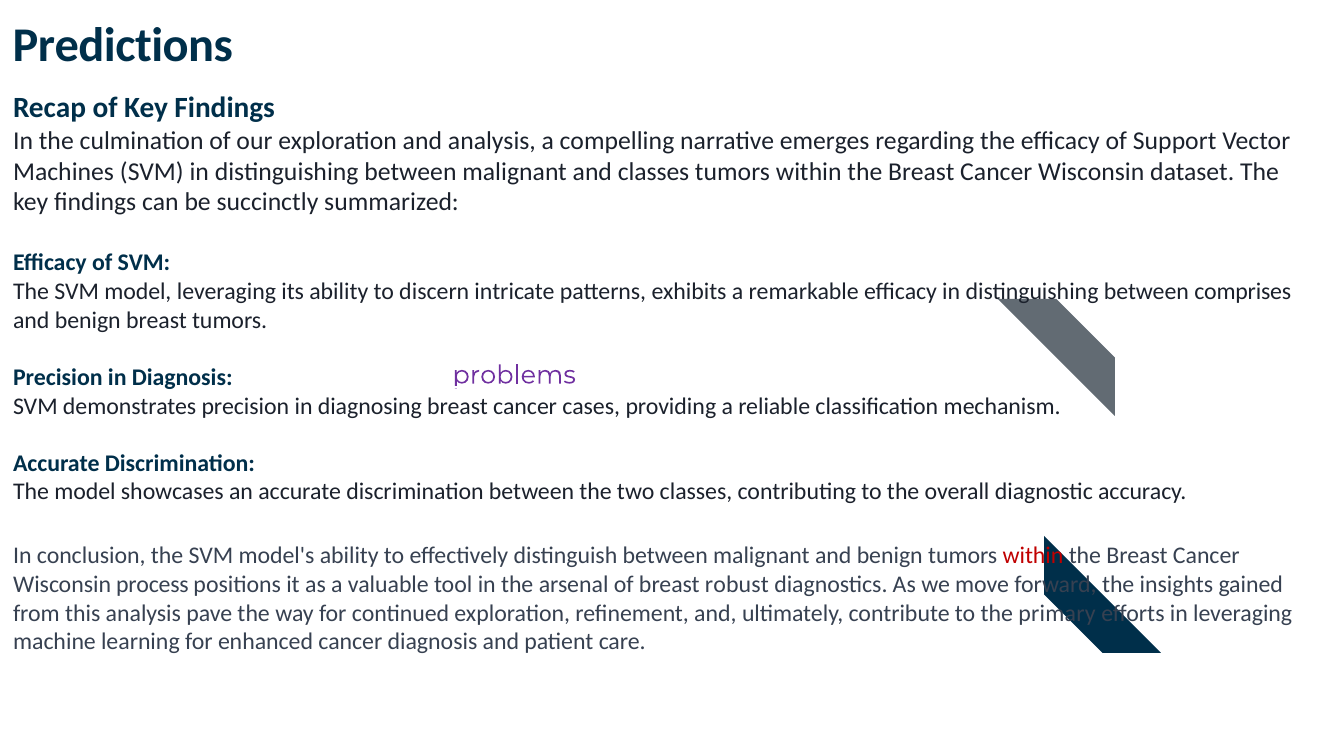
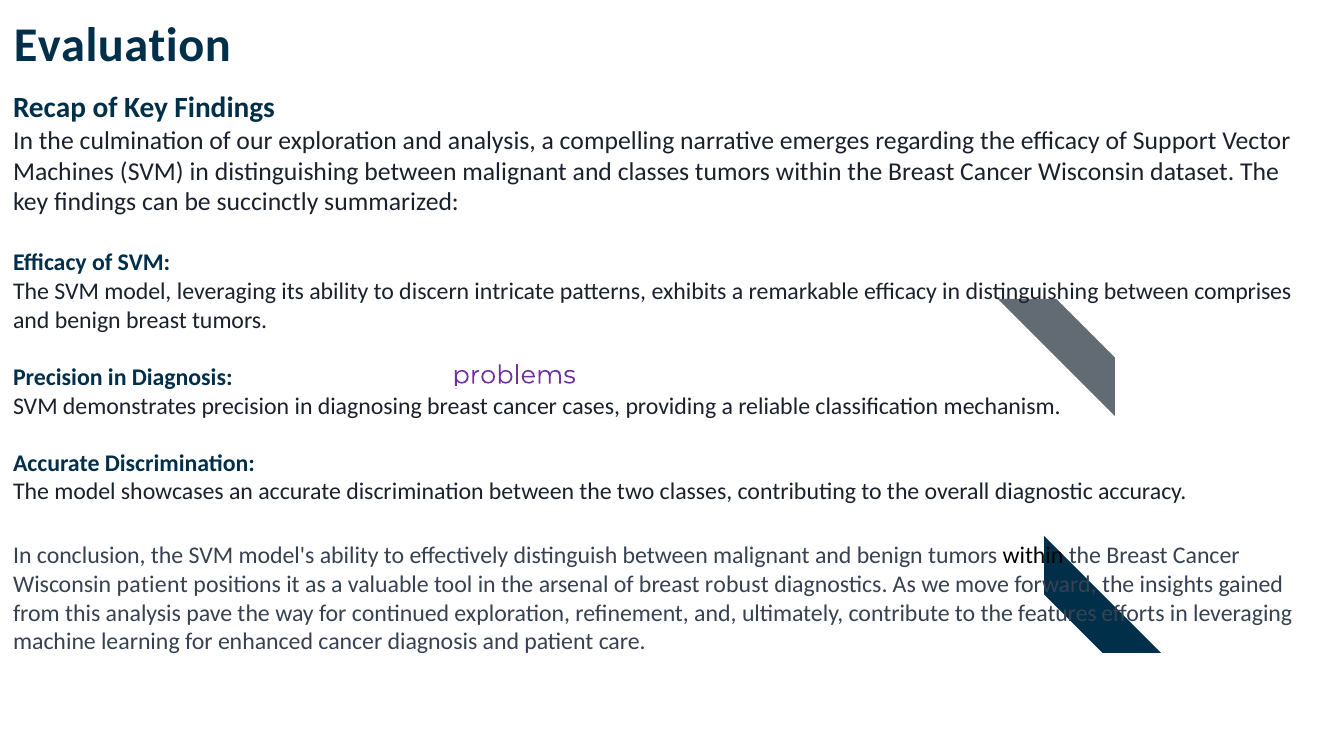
Predictions: Predictions -> Evaluation
within at (1033, 556) colour: red -> black
Wisconsin process: process -> patient
primary: primary -> features
